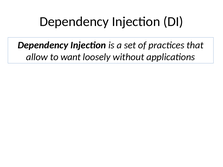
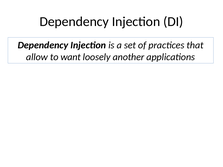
without: without -> another
